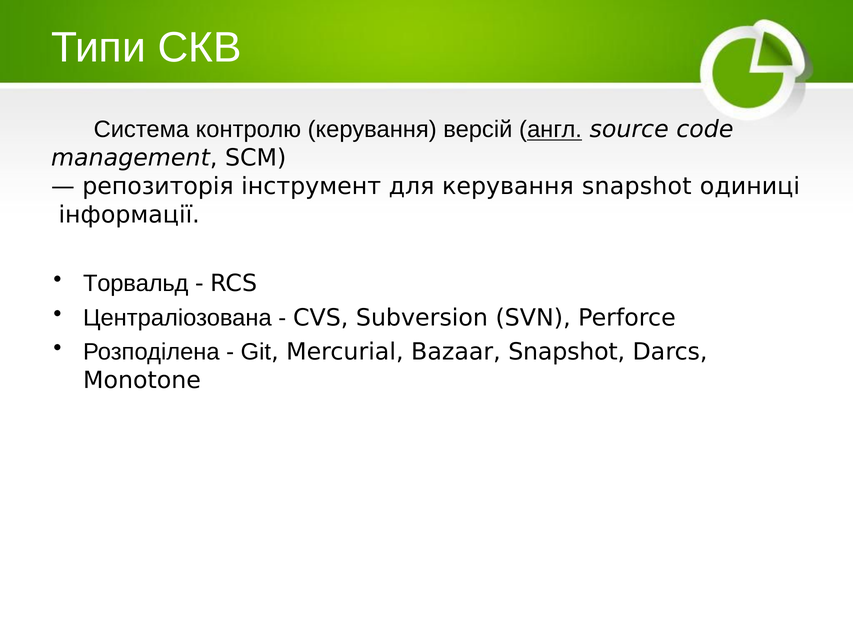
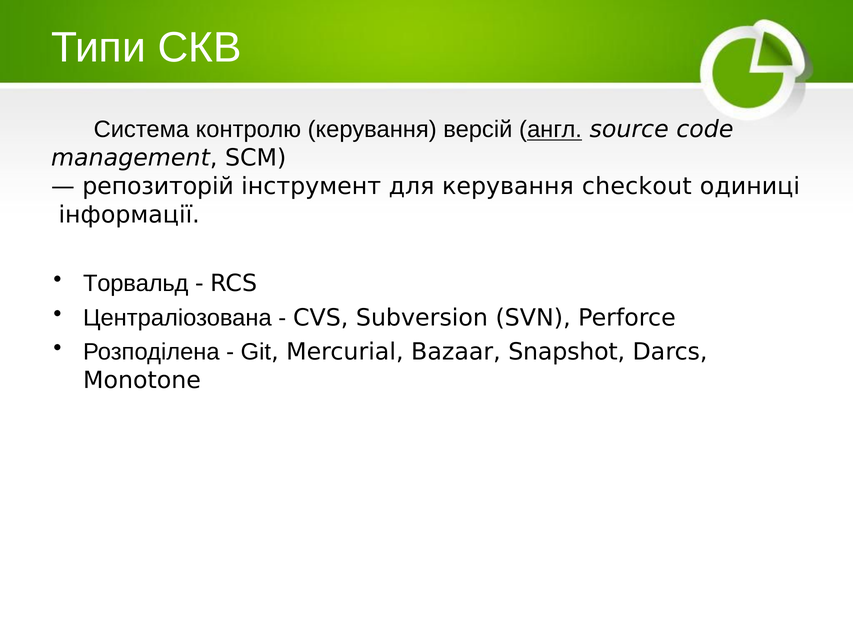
репозиторія: репозиторія -> репозиторій
керування snapshot: snapshot -> checkout
